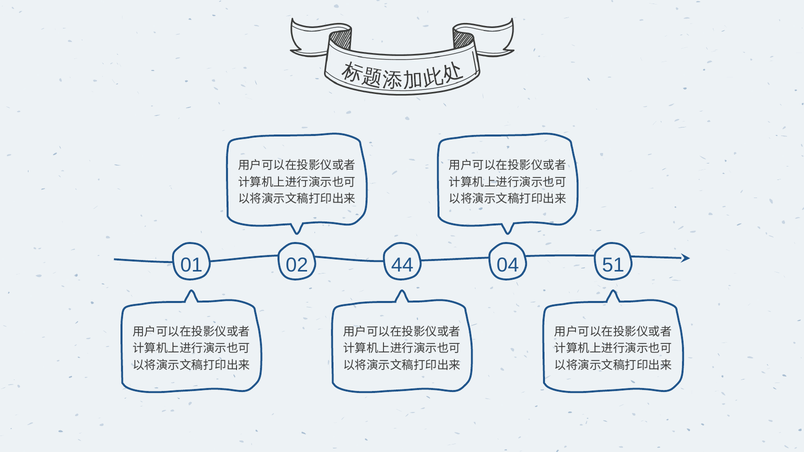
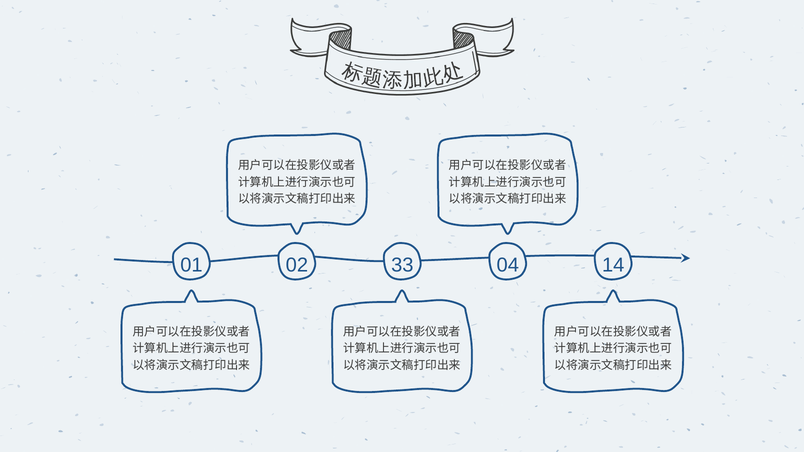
44: 44 -> 33
51: 51 -> 14
